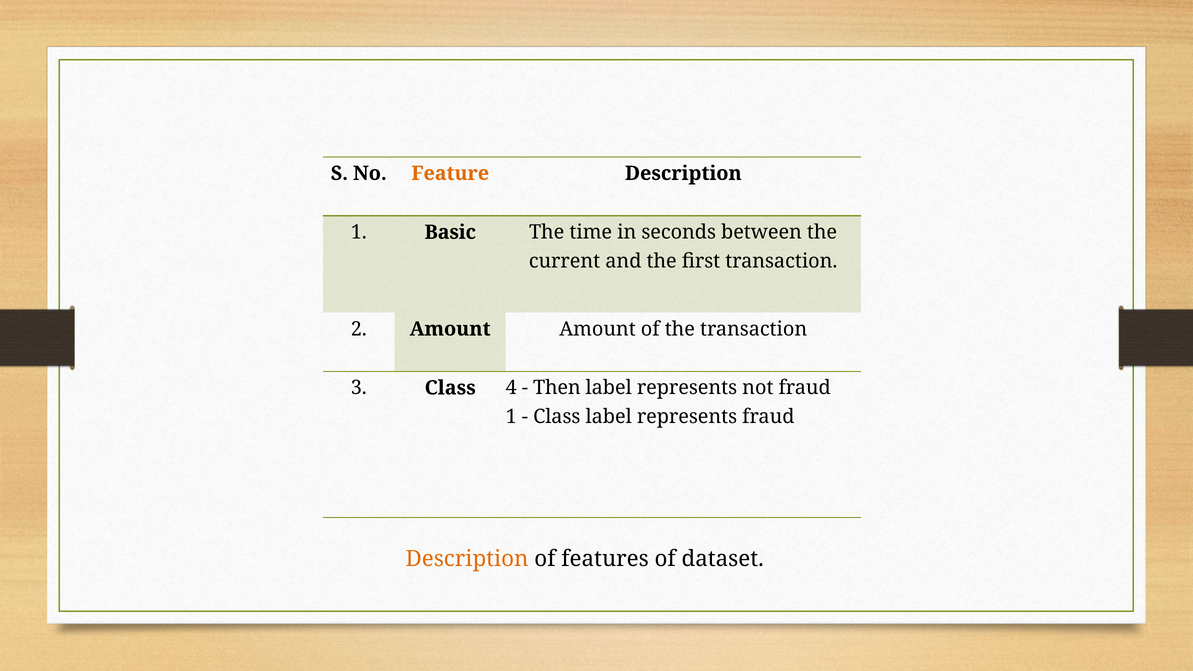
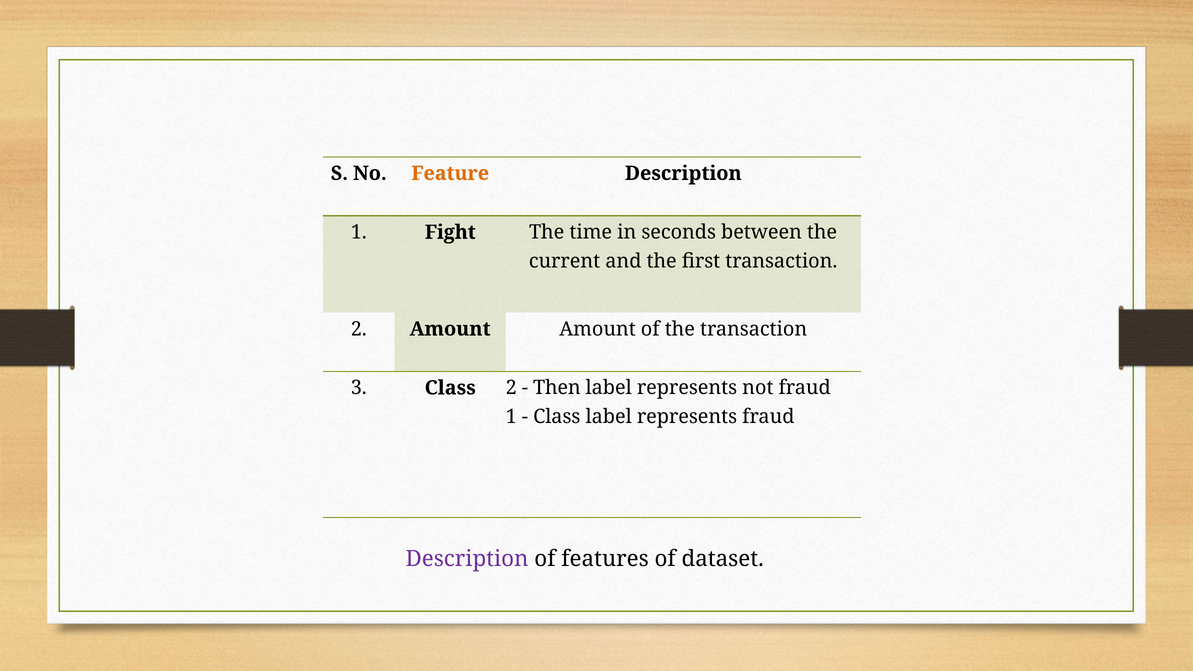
Basic: Basic -> Fight
Class 4: 4 -> 2
Description at (467, 559) colour: orange -> purple
